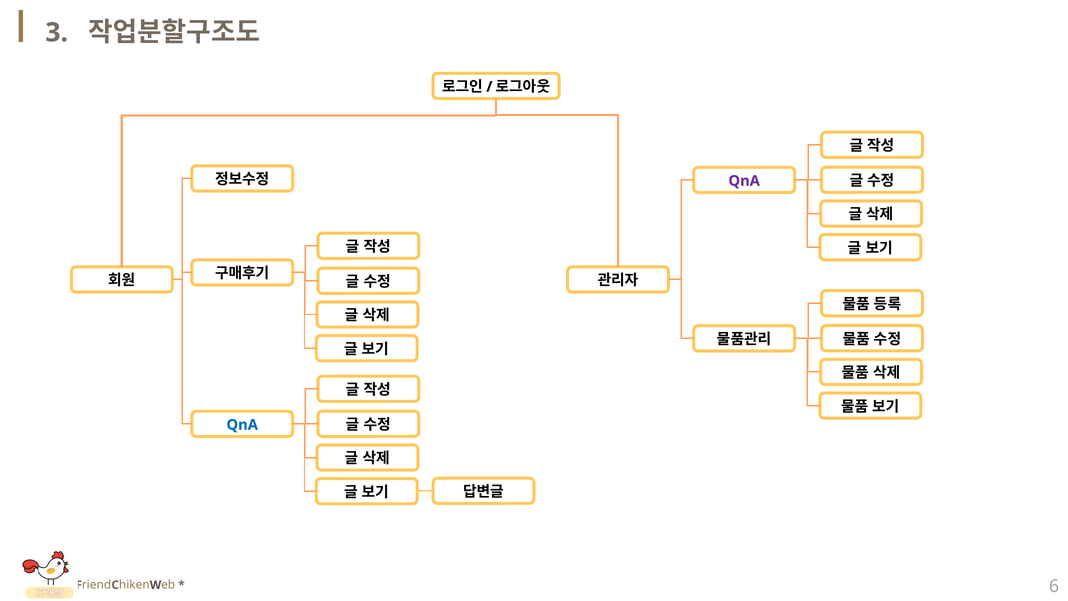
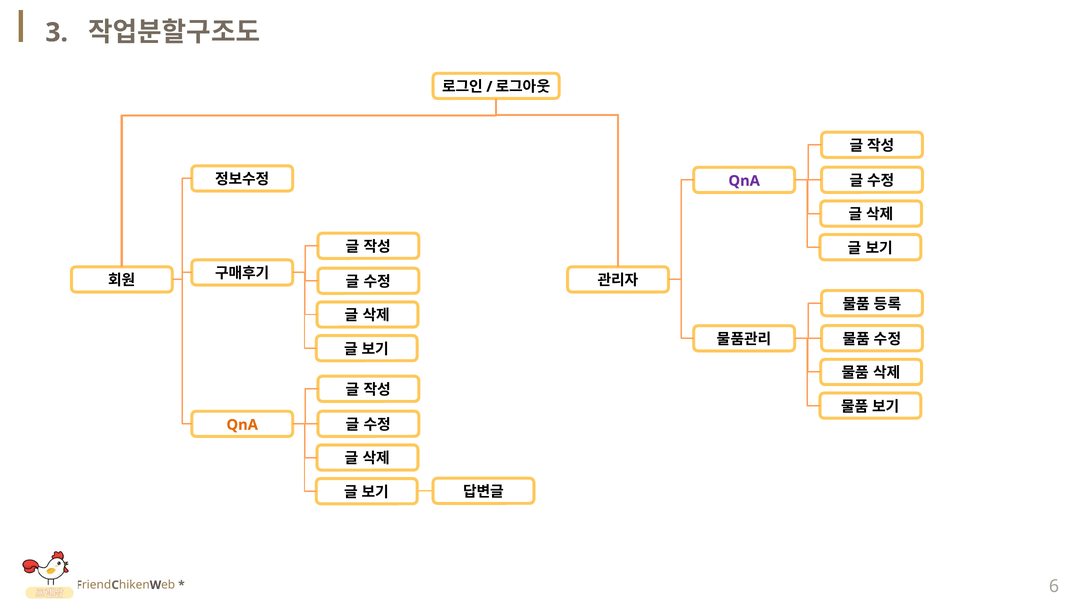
QnA at (242, 425) colour: blue -> orange
